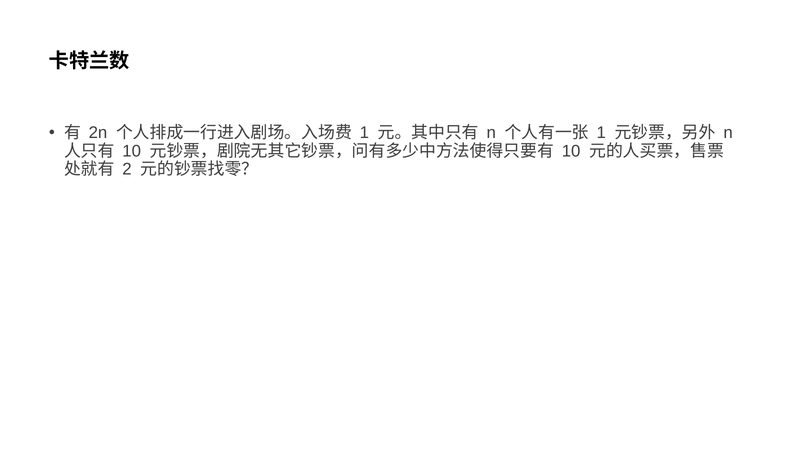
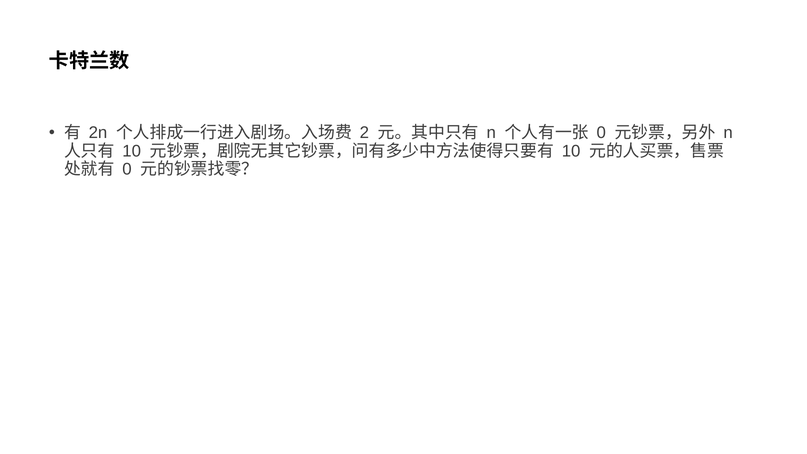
1 at (364, 133): 1 -> 2
1 at (601, 133): 1 -> 0
2 at (127, 169): 2 -> 0
